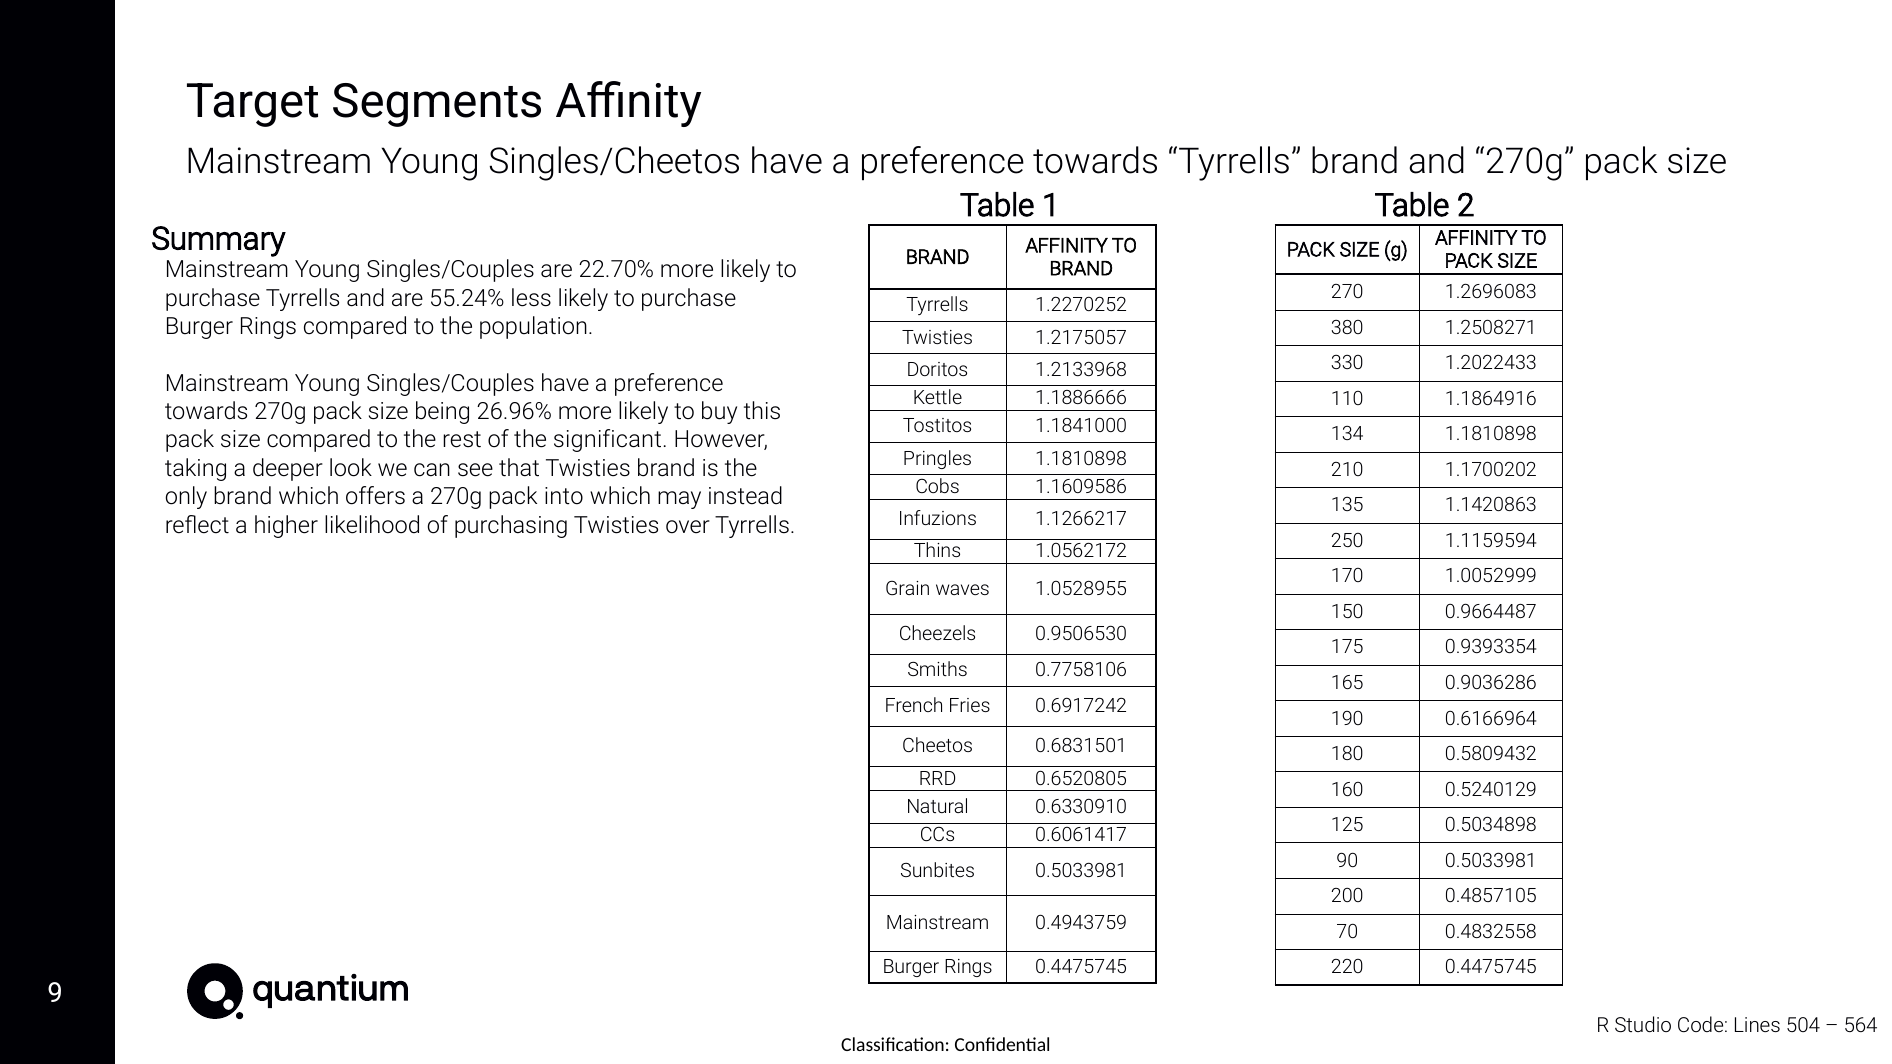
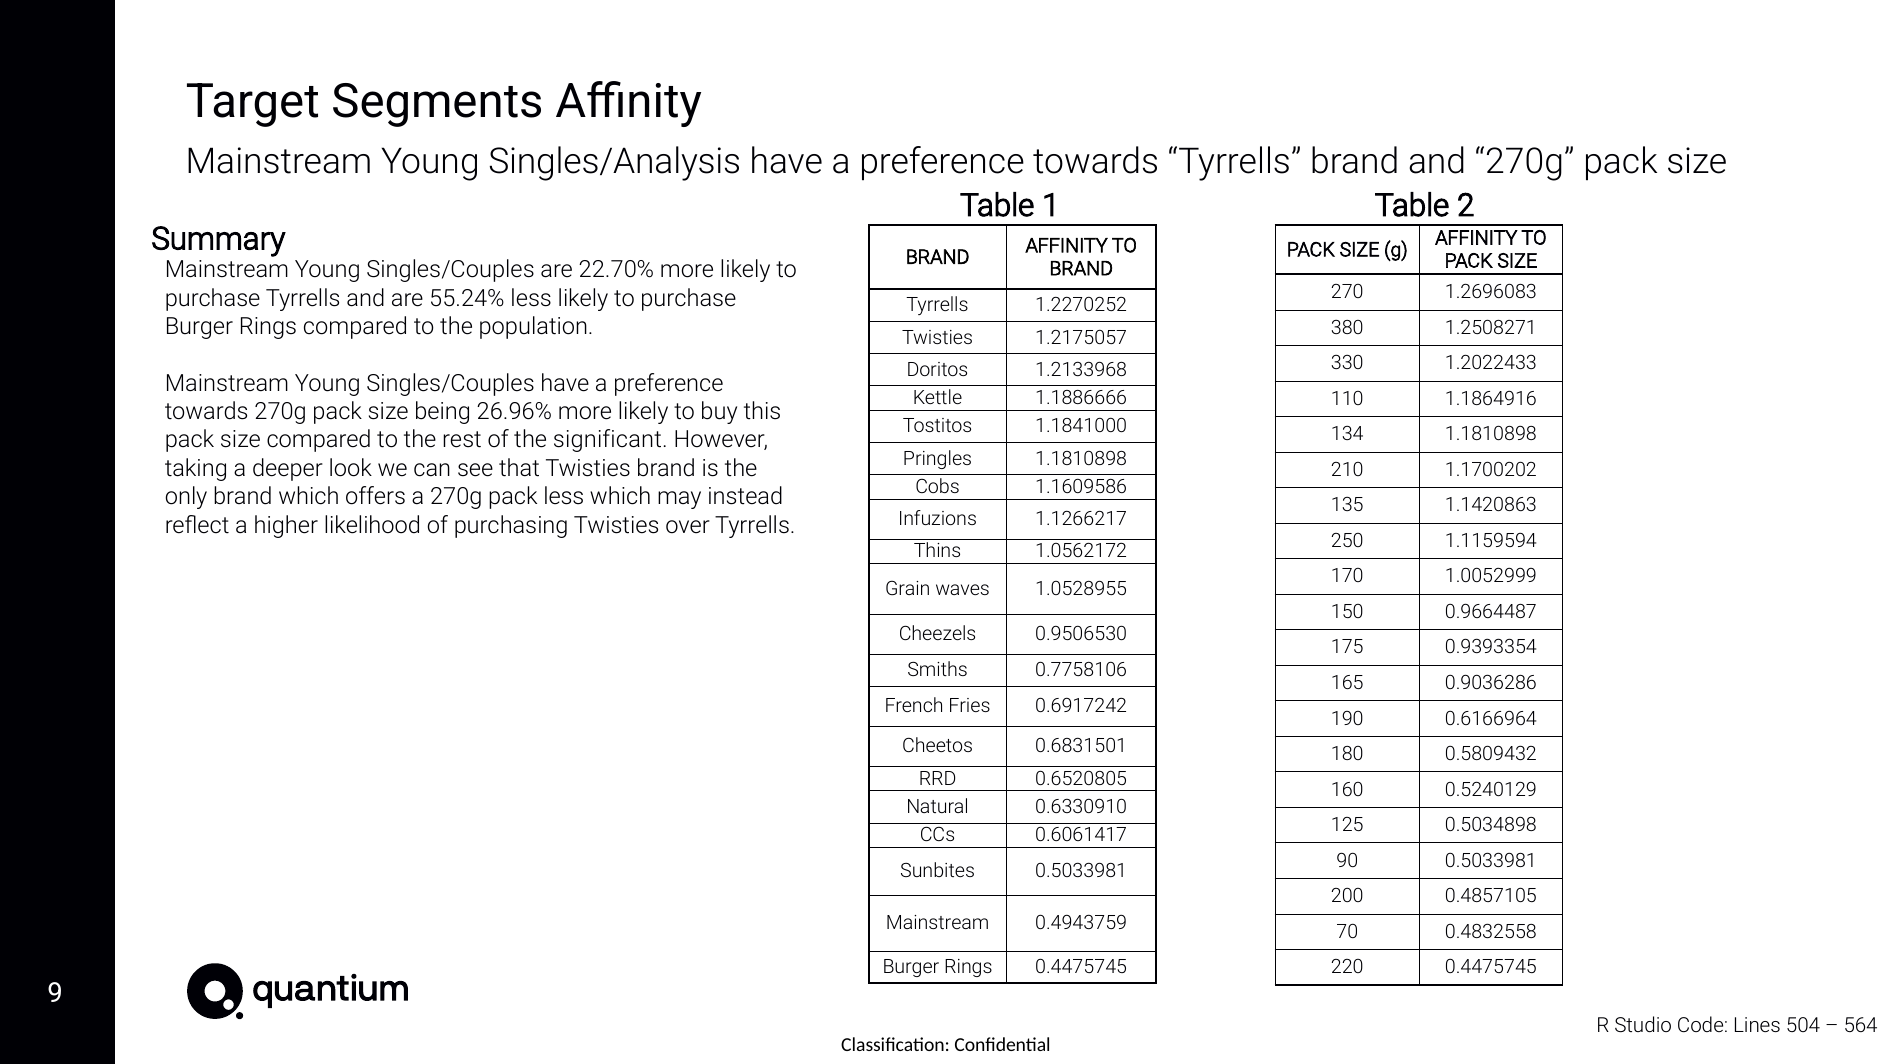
Singles/Cheetos: Singles/Cheetos -> Singles/Analysis
pack into: into -> less
